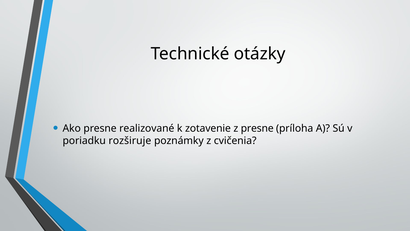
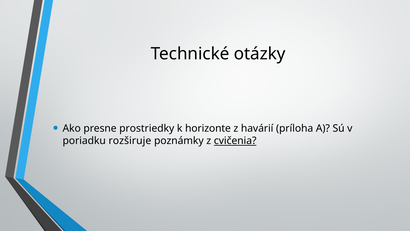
realizované: realizované -> prostriedky
zotavenie: zotavenie -> horizonte
z presne: presne -> havárií
cvičenia underline: none -> present
